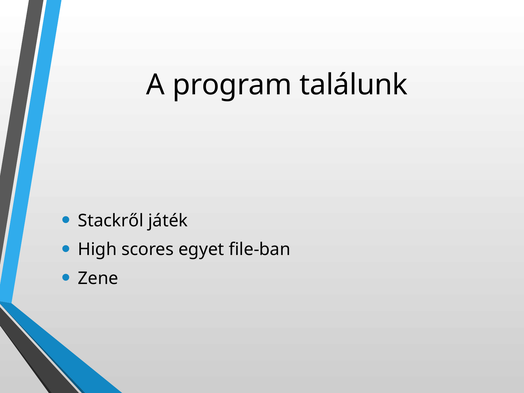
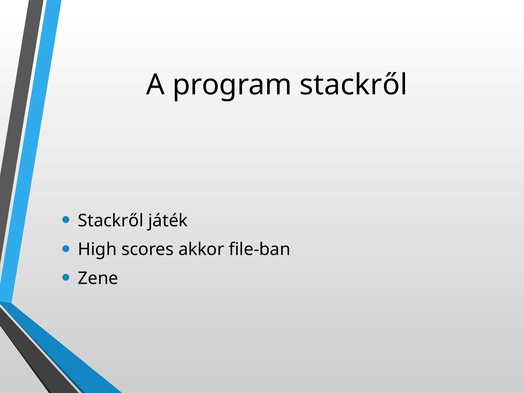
program találunk: találunk -> stackről
egyet: egyet -> akkor
